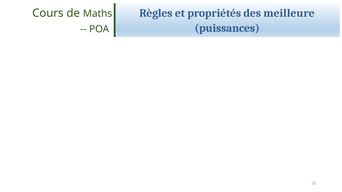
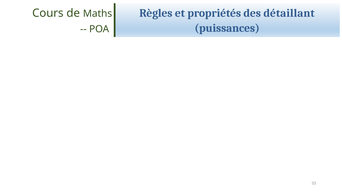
meilleure: meilleure -> détaillant
